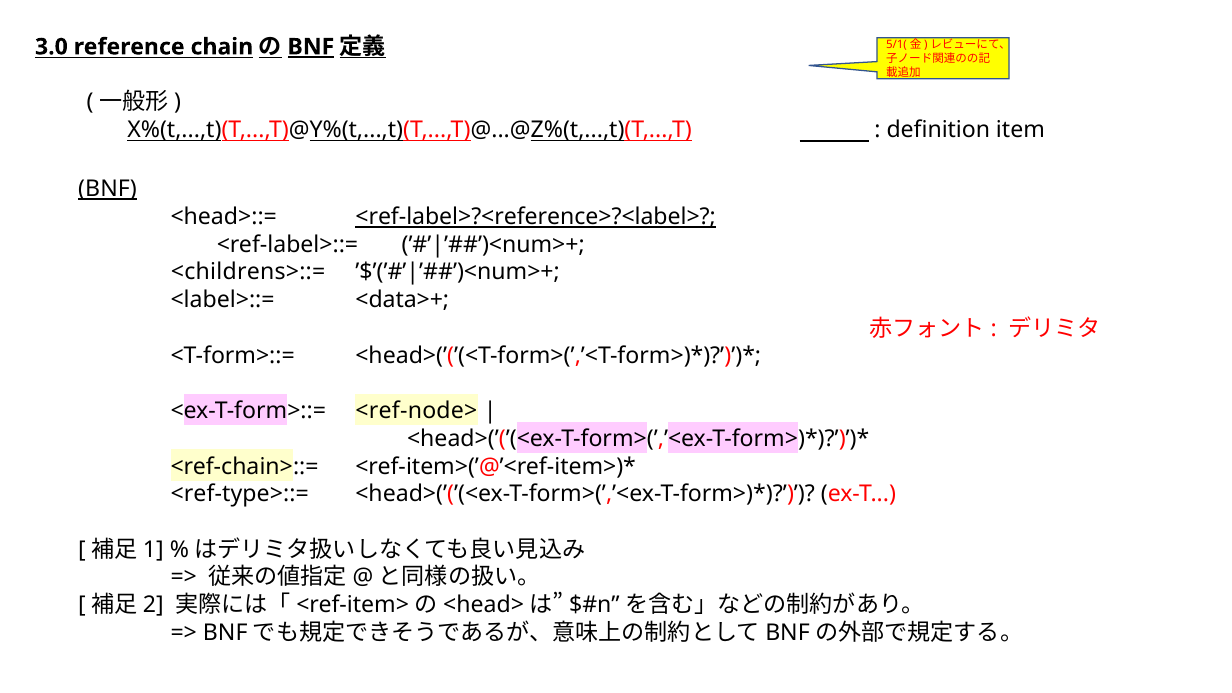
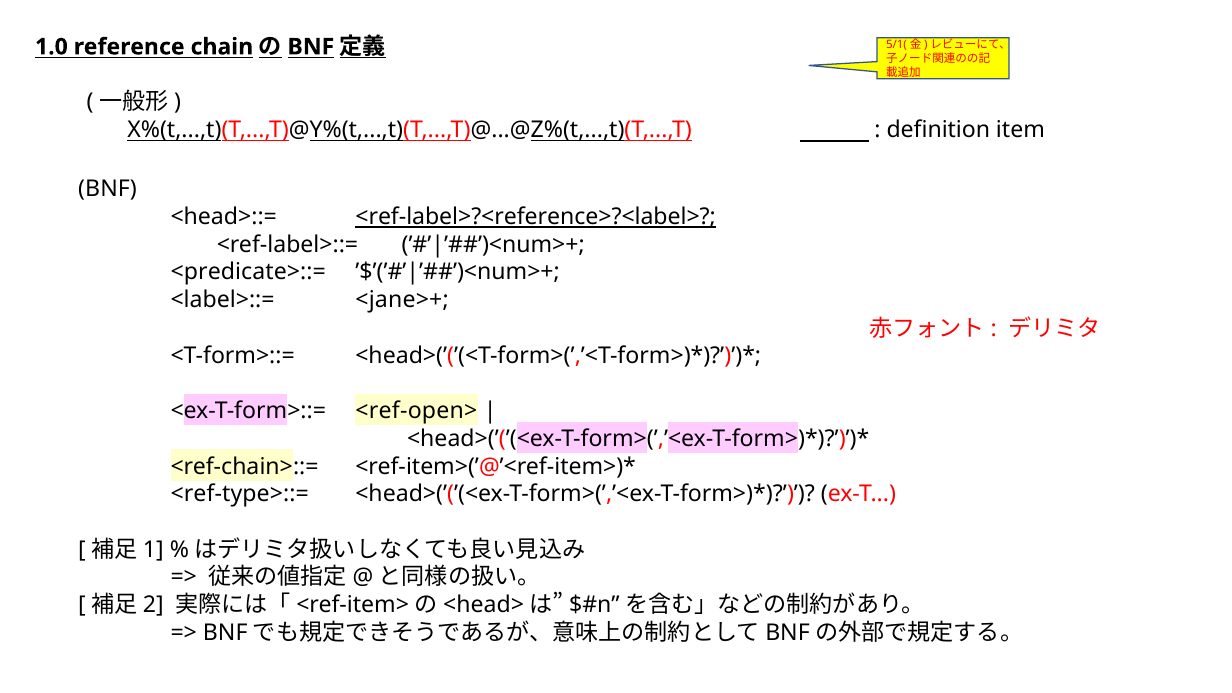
3.0: 3.0 -> 1.0
BNF at (311, 47) underline: present -> none
BNF at (108, 189) underline: present -> none
<childrens>::=: <childrens>::= -> <predicate>::=
<data>+: <data>+ -> <jane>+
<ref-node>: <ref-node> -> <ref-open>
